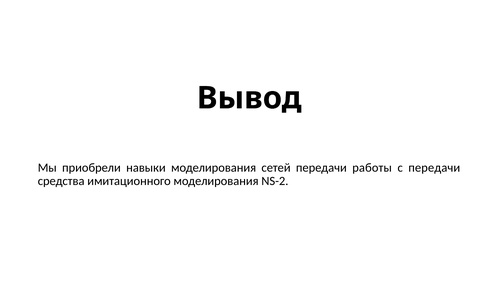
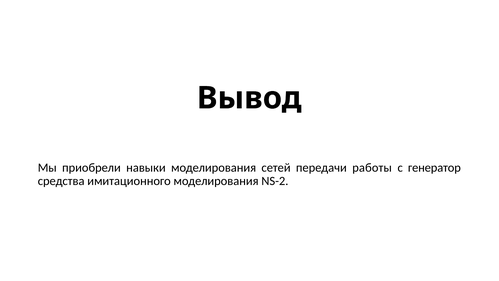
с передачи: передачи -> генератор
